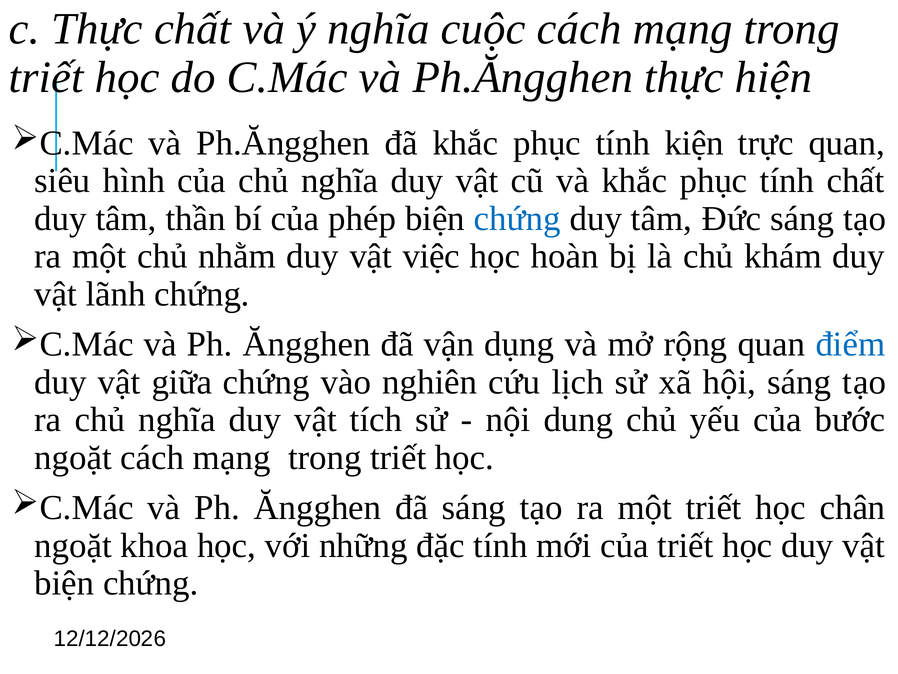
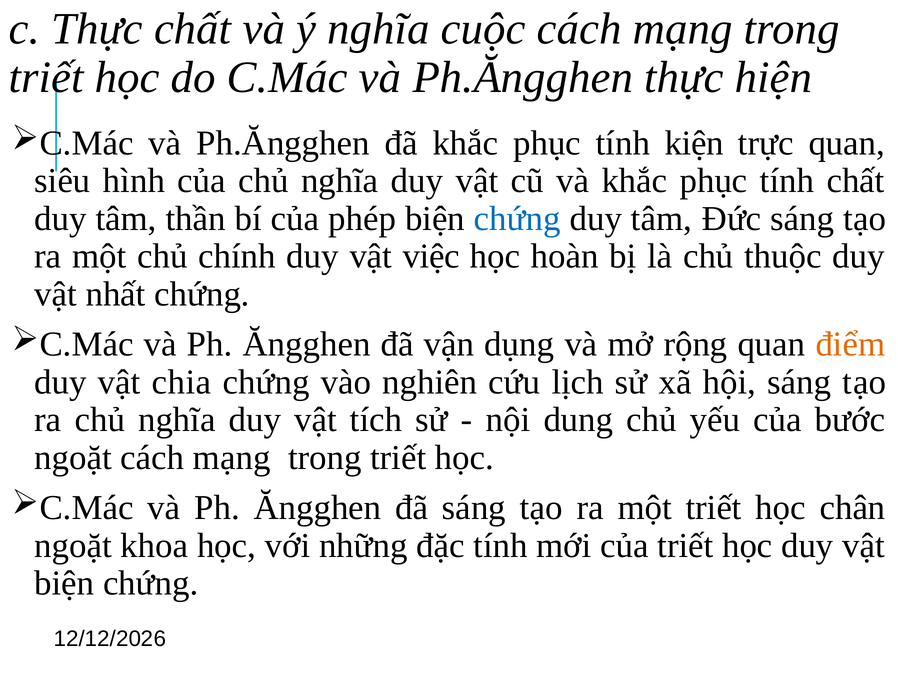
nhằm: nhằm -> chính
khám: khám -> thuộc
lãnh: lãnh -> nhất
điểm colour: blue -> orange
giữa: giữa -> chia
